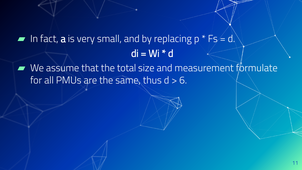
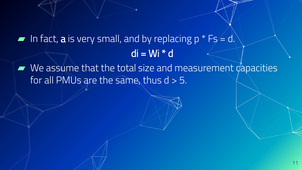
formulate: formulate -> capacities
6: 6 -> 5
